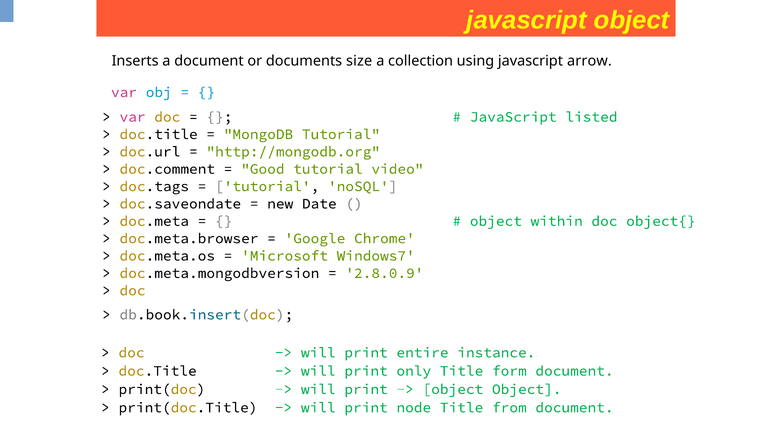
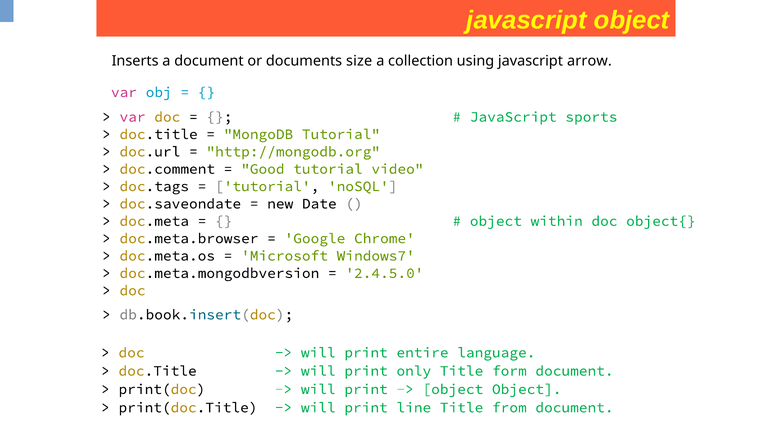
listed: listed -> sports
2.8.0.9: 2.8.0.9 -> 2.4.5.0
instance: instance -> language
node: node -> line
